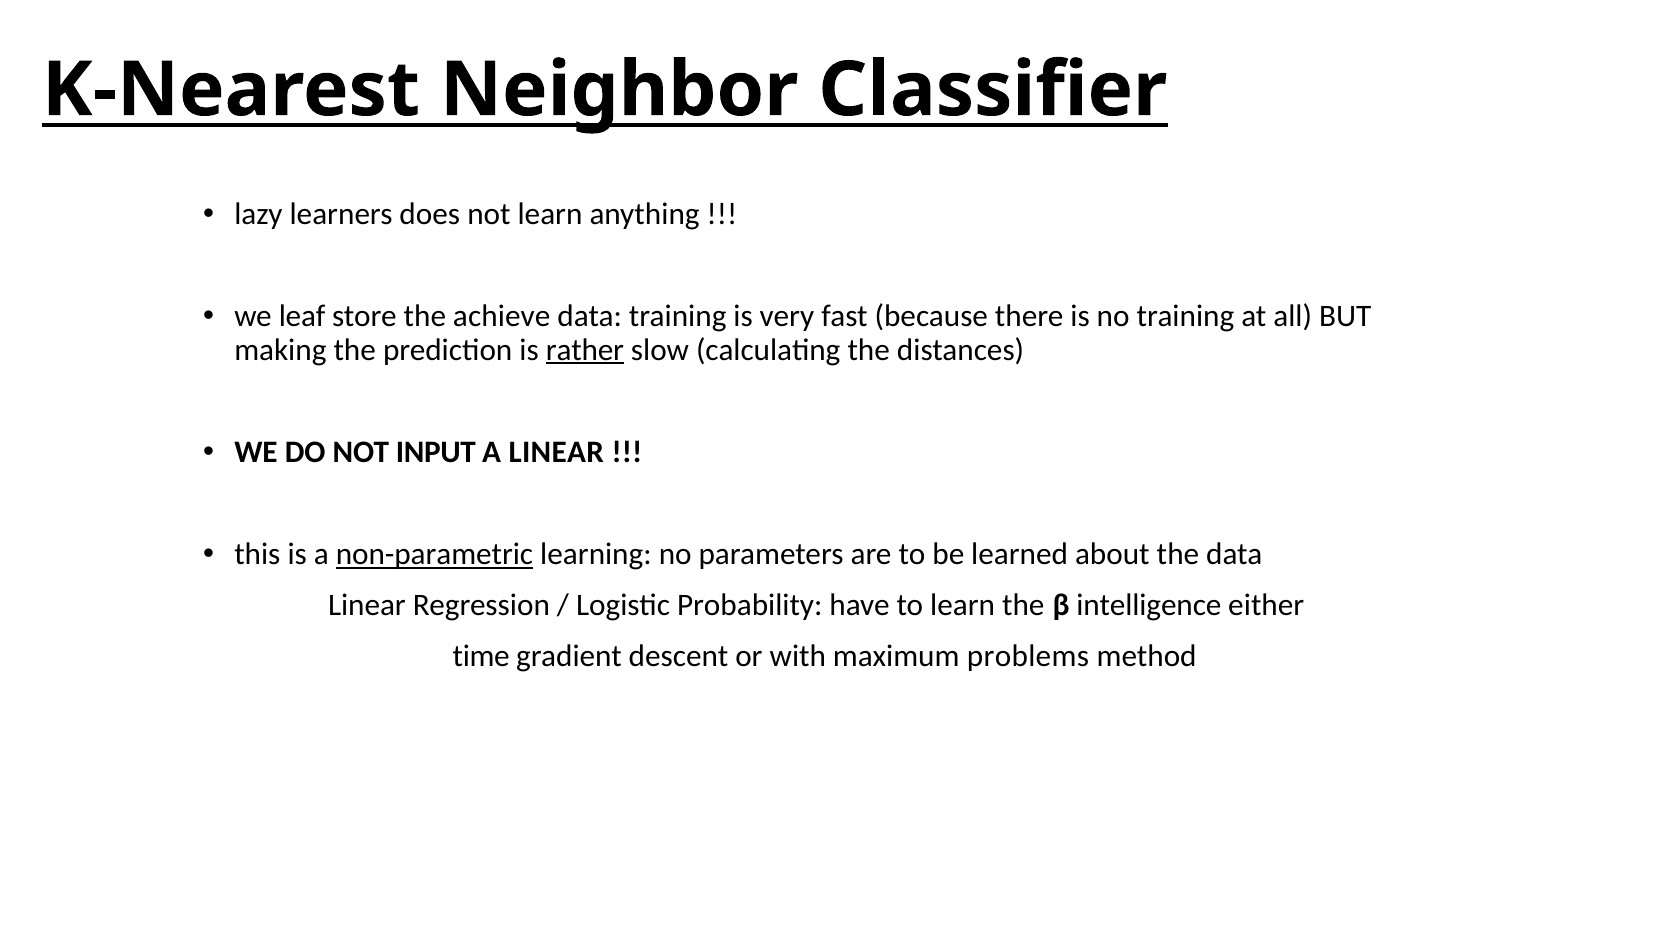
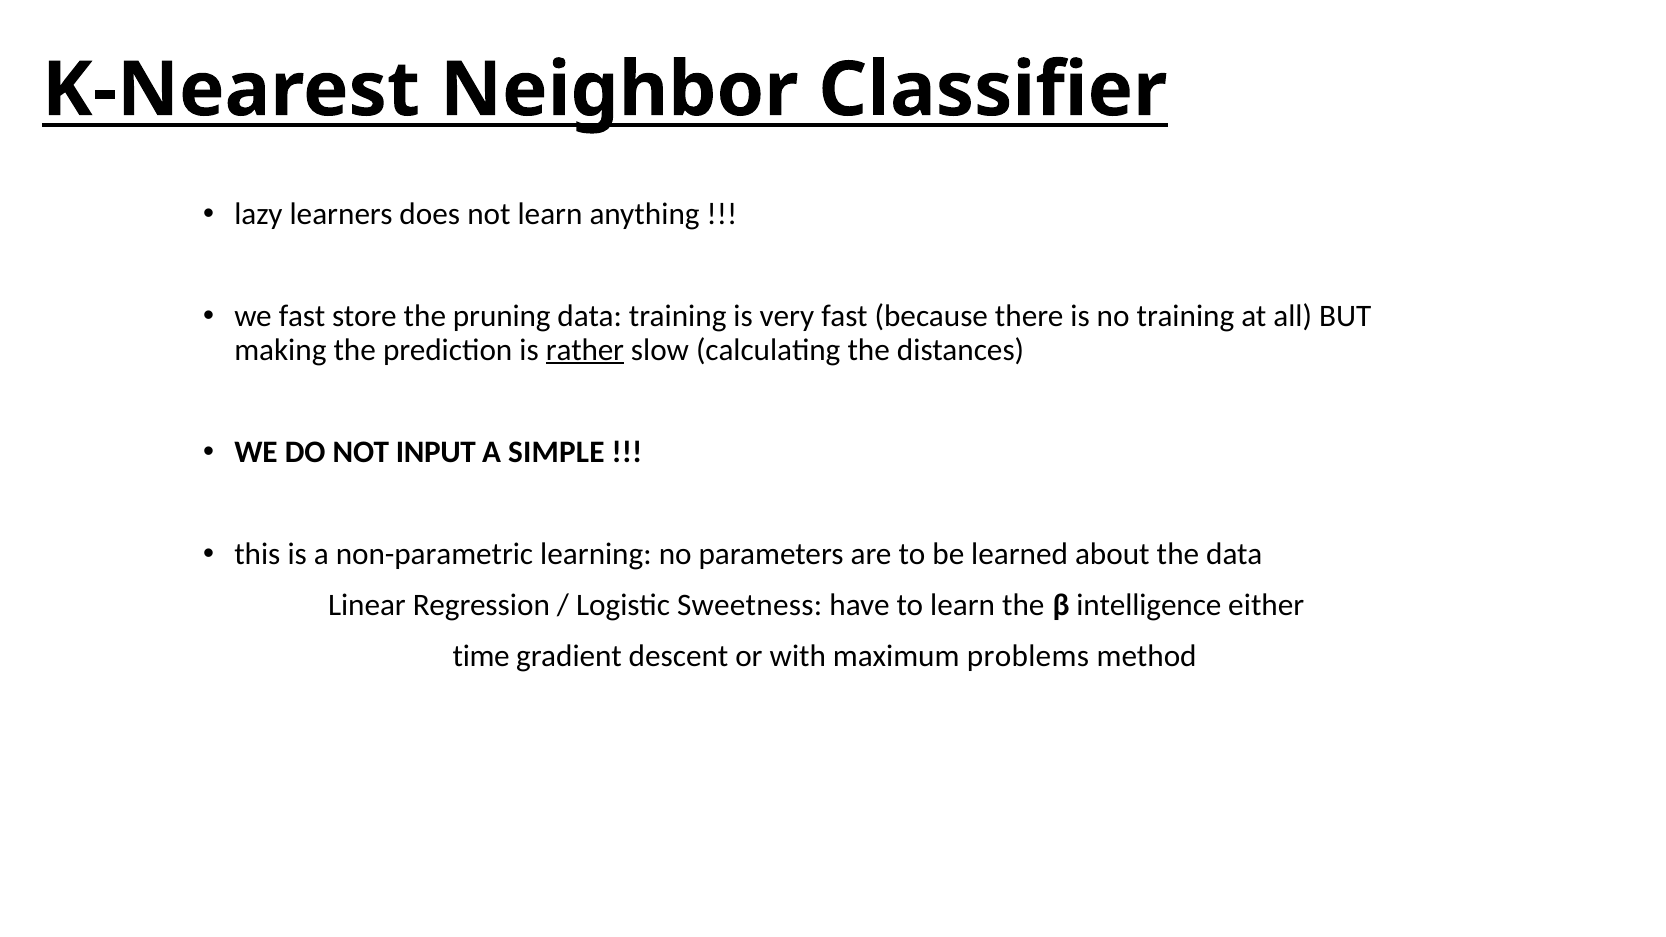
we leaf: leaf -> fast
achieve: achieve -> pruning
A LINEAR: LINEAR -> SIMPLE
non-parametric underline: present -> none
Probability: Probability -> Sweetness
